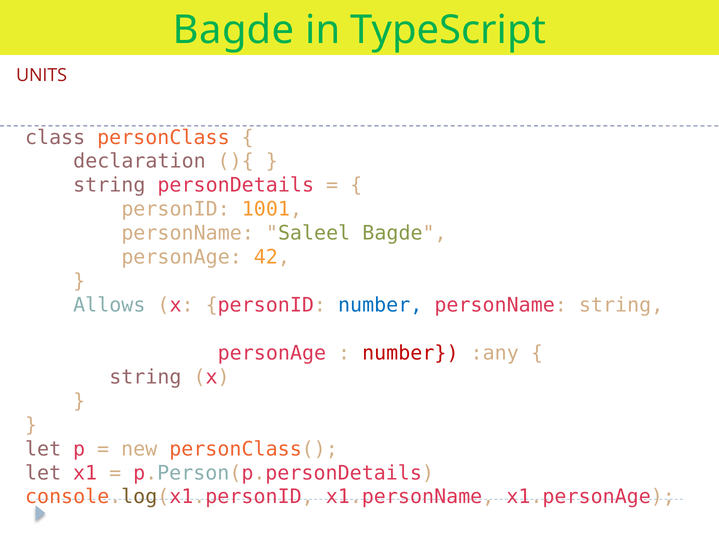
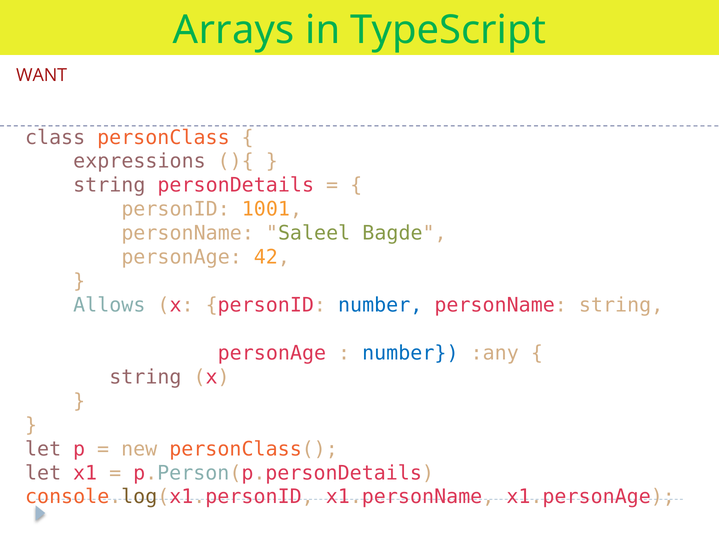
Bagde at (234, 30): Bagde -> Arrays
UNITS: UNITS -> WANT
declaration: declaration -> expressions
number at (410, 353) colour: red -> blue
